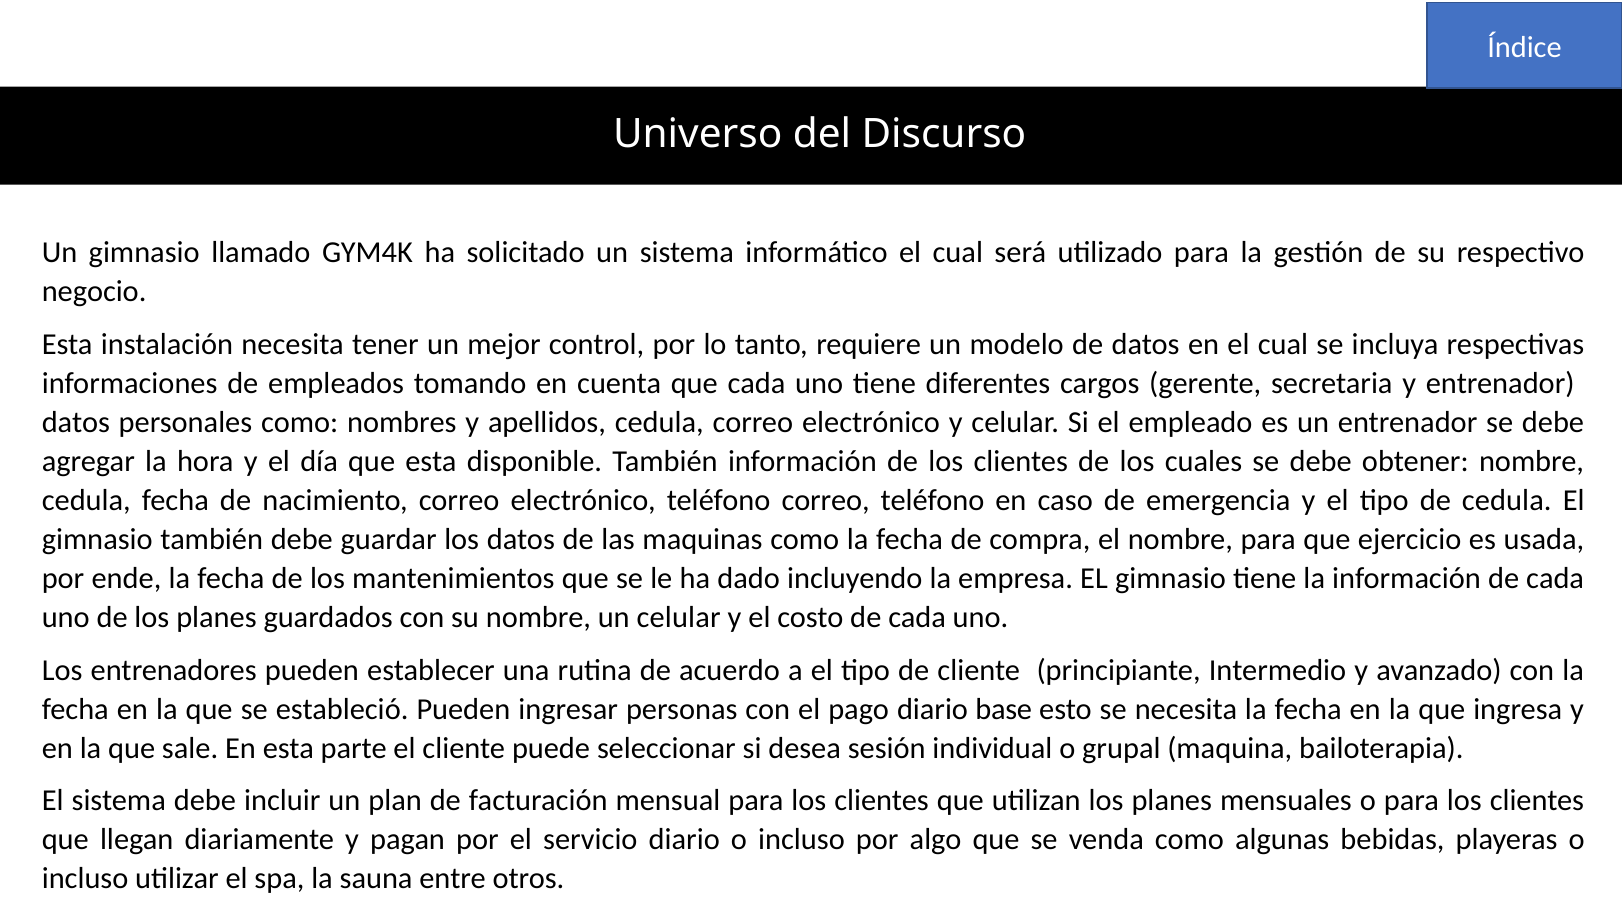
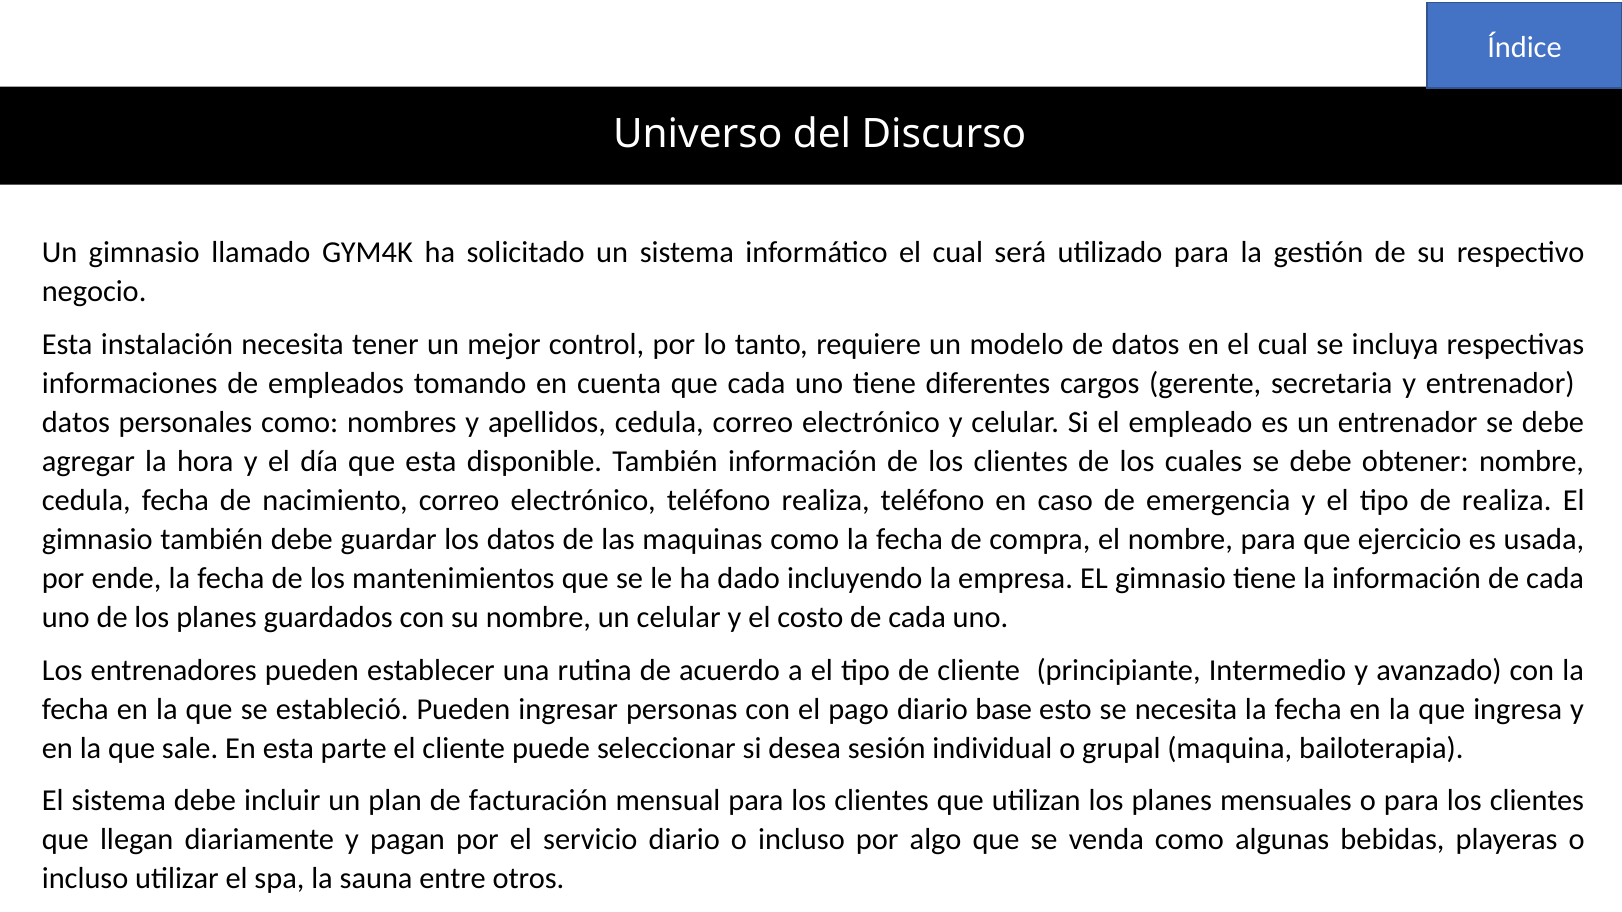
teléfono correo: correo -> realiza
de cedula: cedula -> realiza
